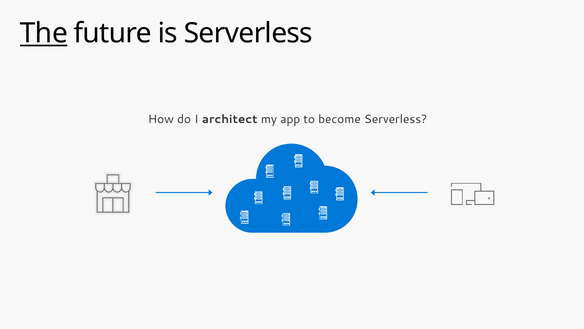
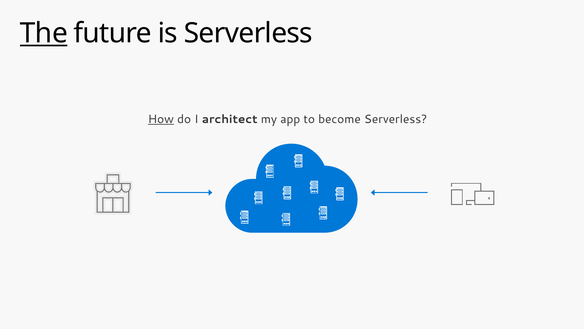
How underline: none -> present
